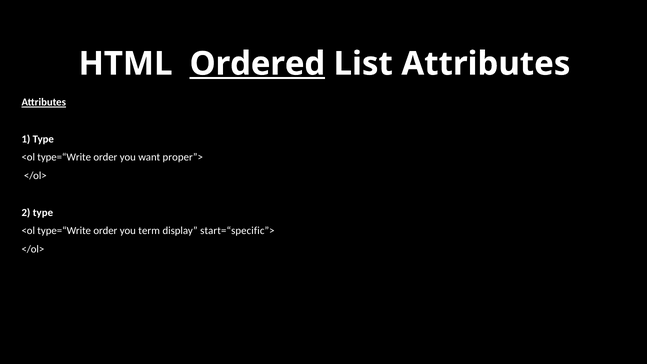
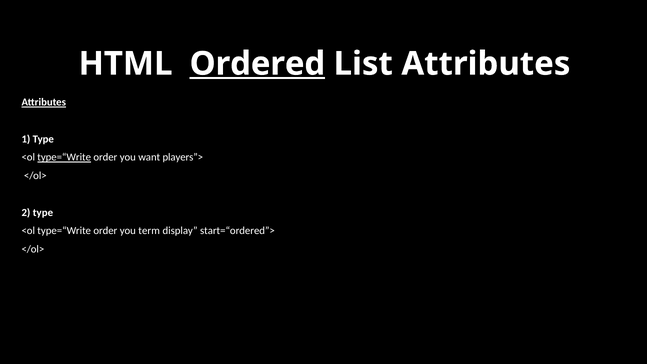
type=“Write at (64, 157) underline: none -> present
proper”>: proper”> -> players”>
start=“specific”>: start=“specific”> -> start=“ordered”>
